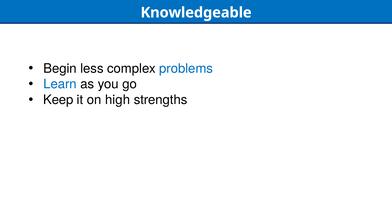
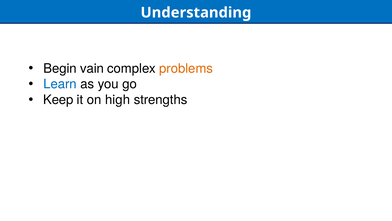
Knowledgeable: Knowledgeable -> Understanding
less: less -> vain
problems colour: blue -> orange
